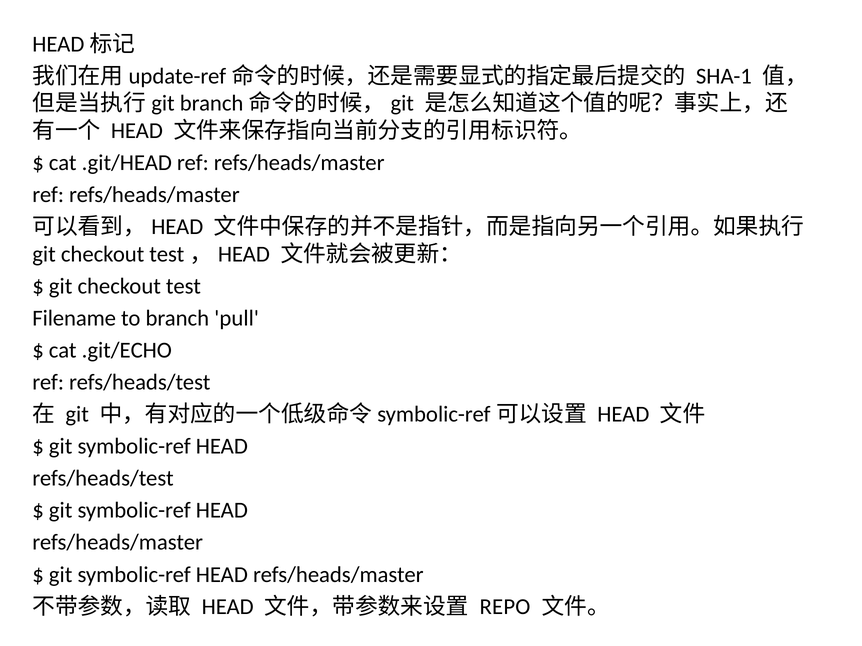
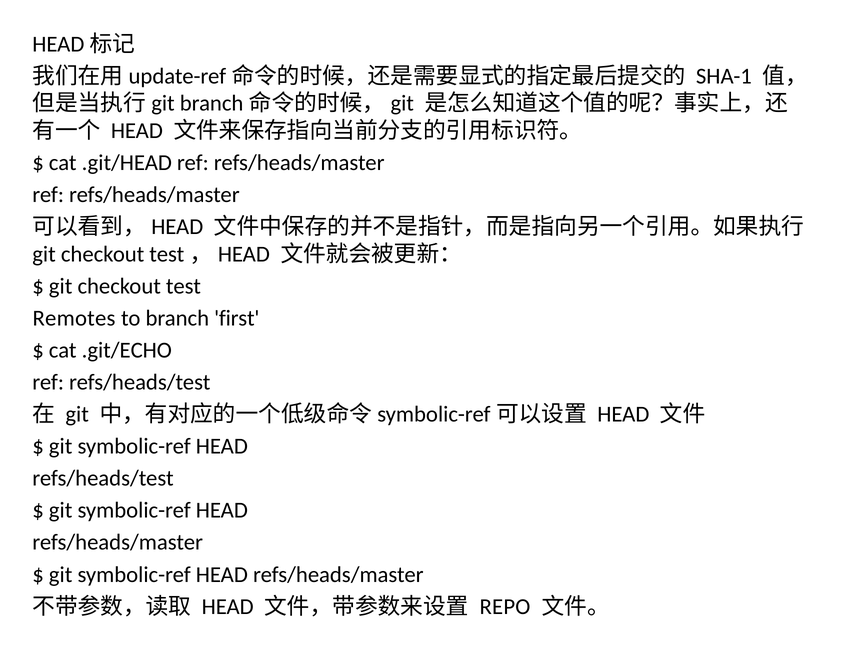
Filename: Filename -> Remotes
pull: pull -> first
